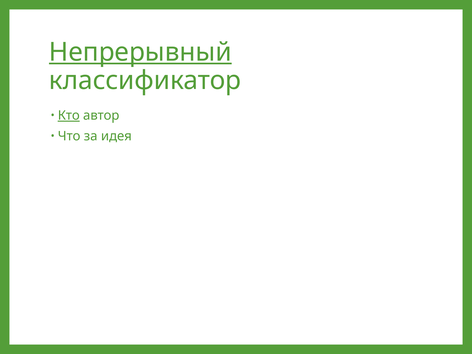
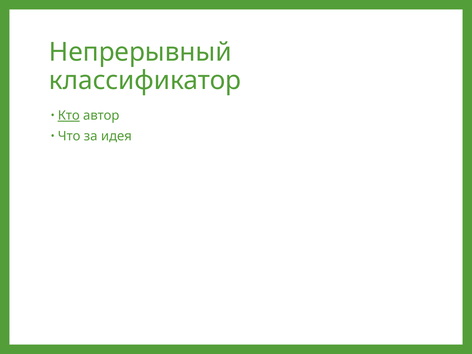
Непрерывный underline: present -> none
